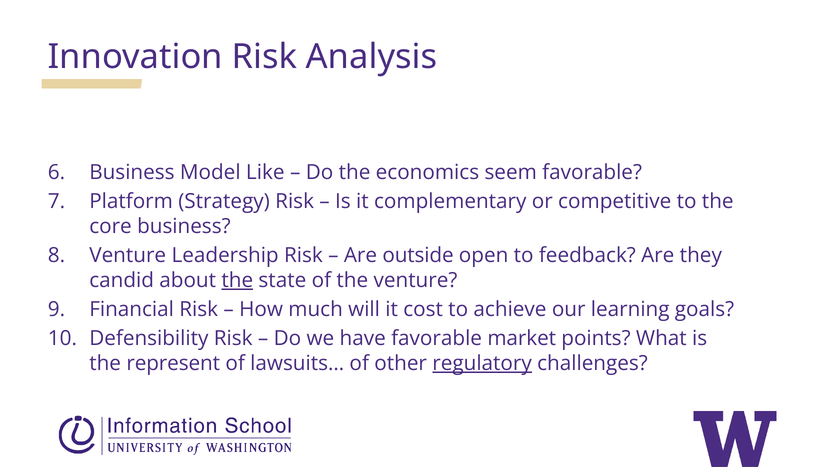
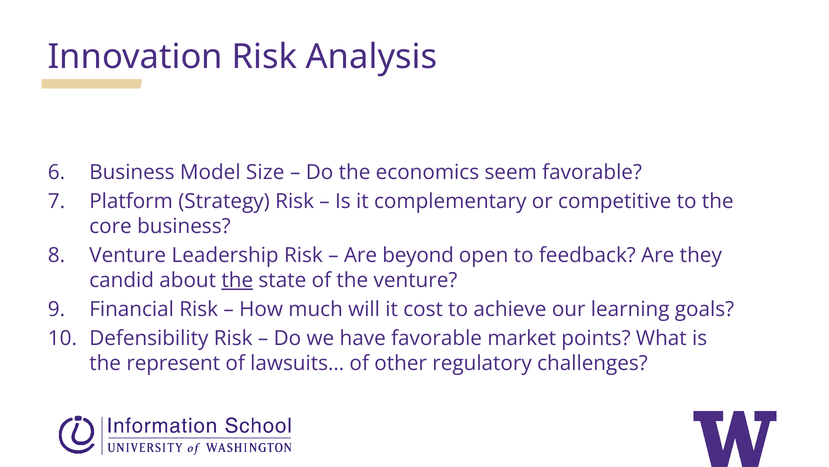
Like: Like -> Size
outside: outside -> beyond
regulatory underline: present -> none
